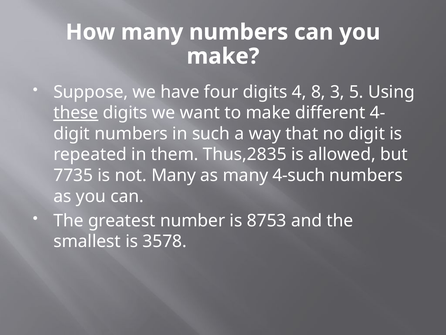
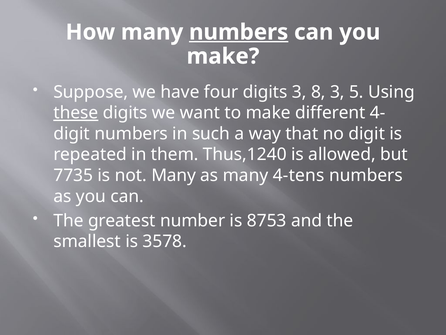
numbers at (239, 32) underline: none -> present
digits 4: 4 -> 3
Thus,2835: Thus,2835 -> Thus,1240
4-such: 4-such -> 4-tens
